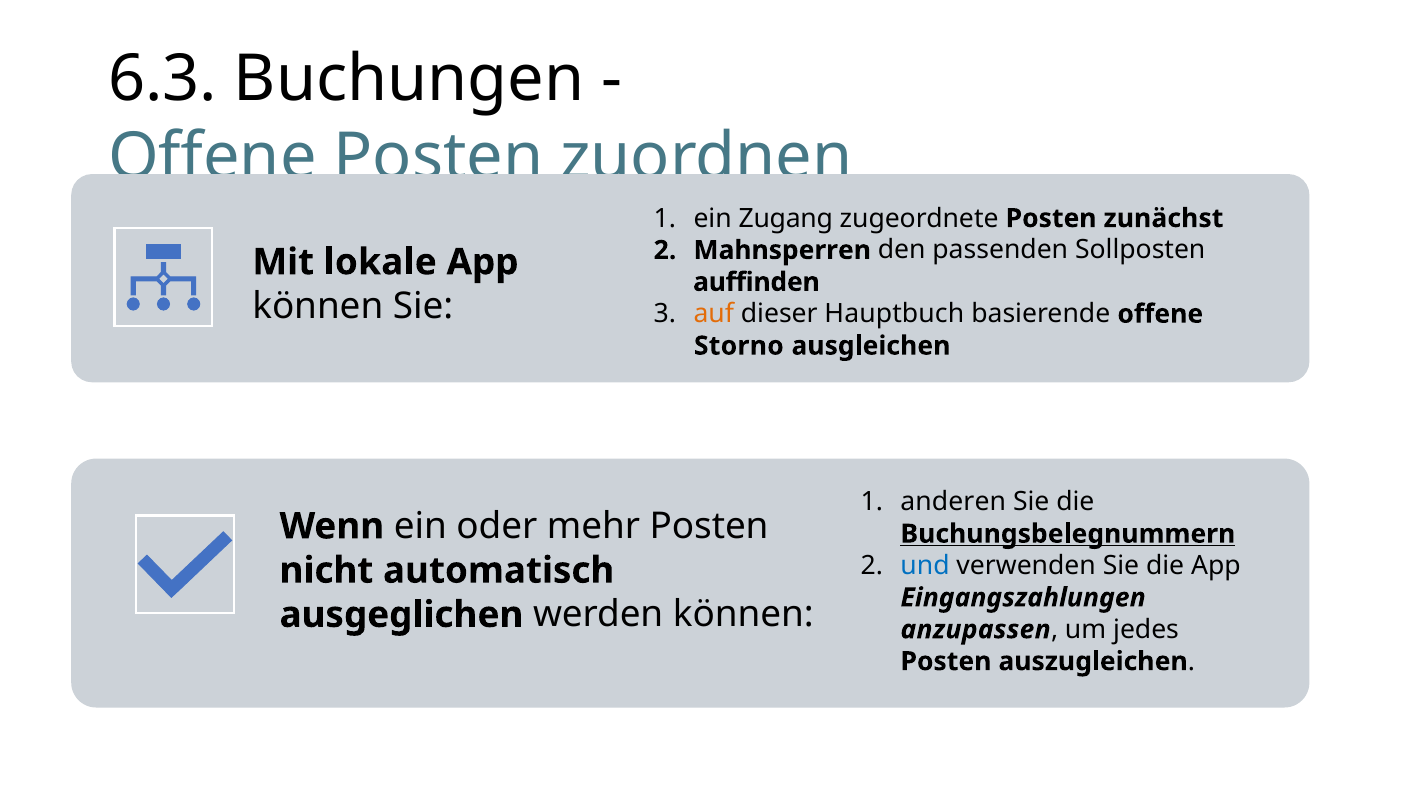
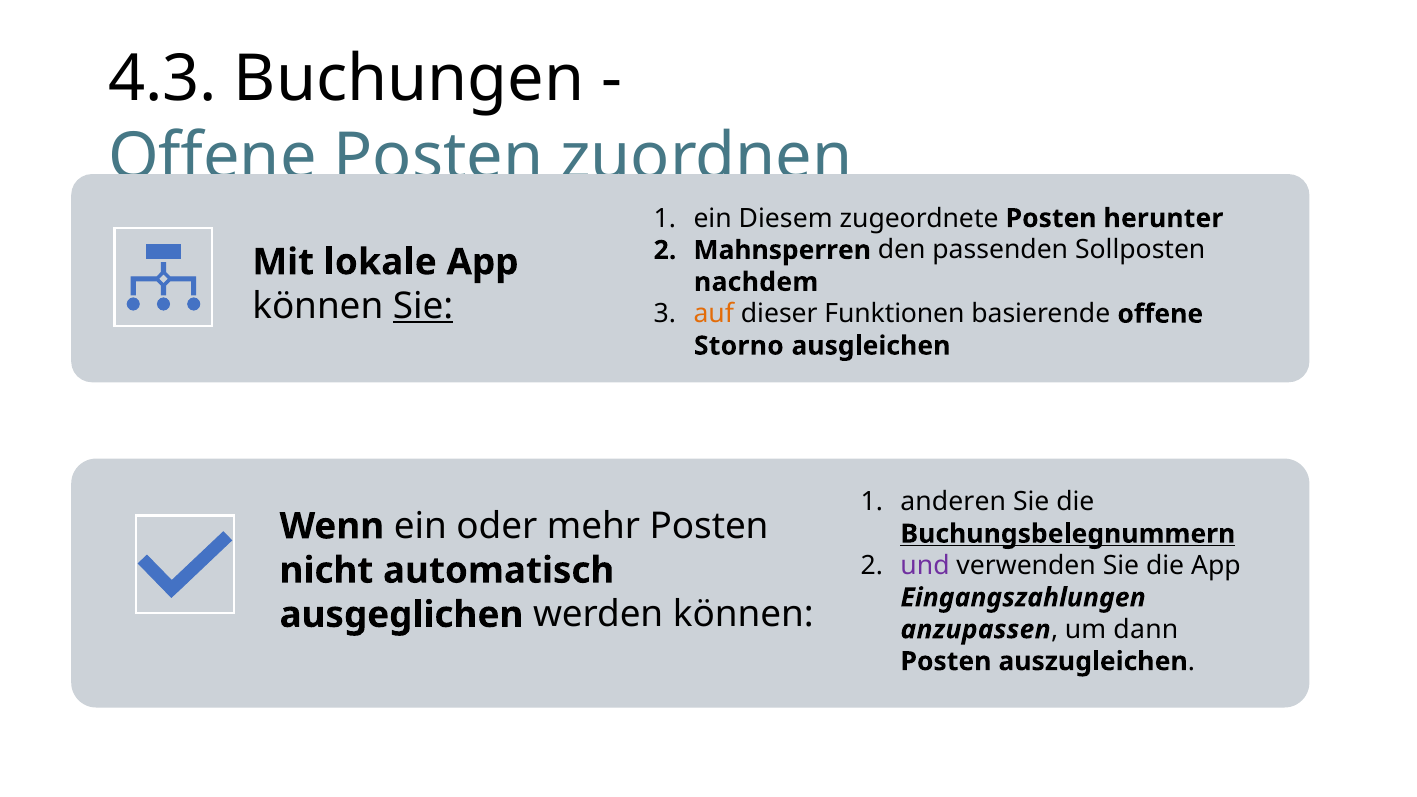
6.3: 6.3 -> 4.3
Zugang: Zugang -> Diesem
zunächst: zunächst -> herunter
auffinden: auffinden -> nachdem
Sie at (423, 306) underline: none -> present
Hauptbuch: Hauptbuch -> Funktionen
und colour: blue -> purple
jedes: jedes -> dann
